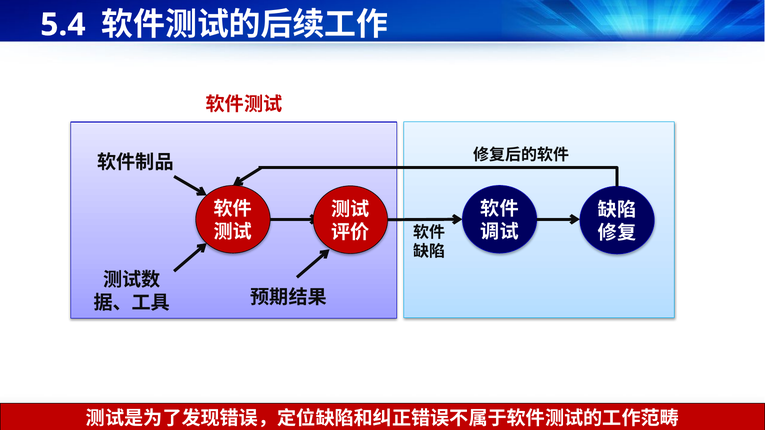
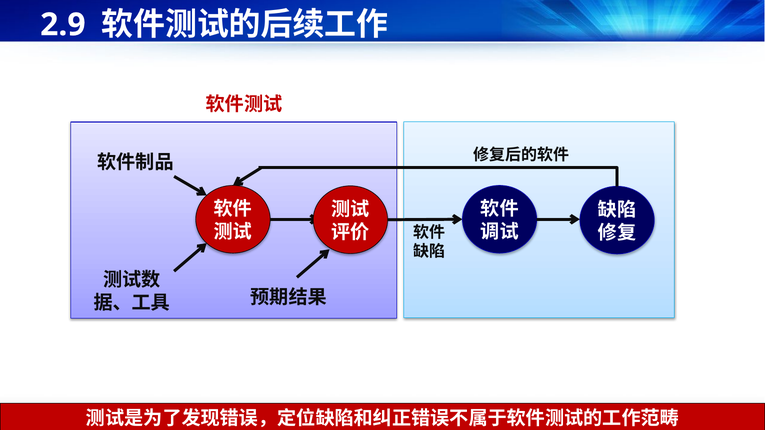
5.4: 5.4 -> 2.9
